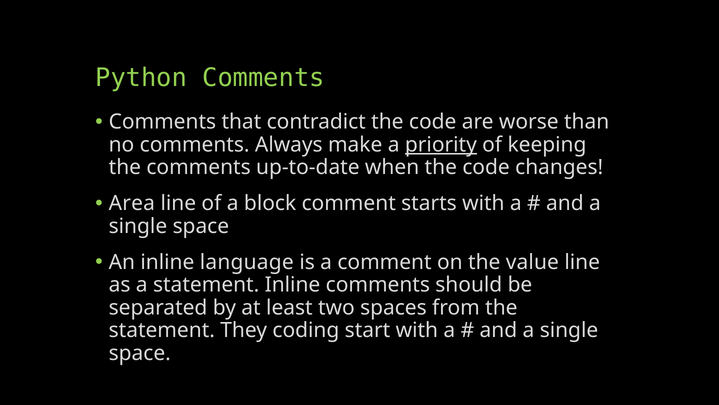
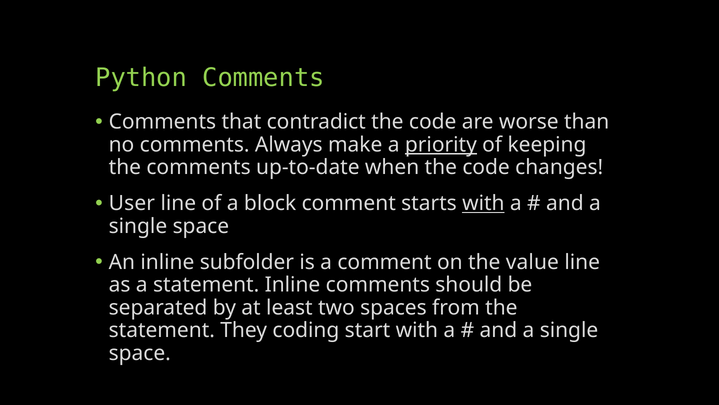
Area: Area -> User
with at (483, 203) underline: none -> present
language: language -> subfolder
